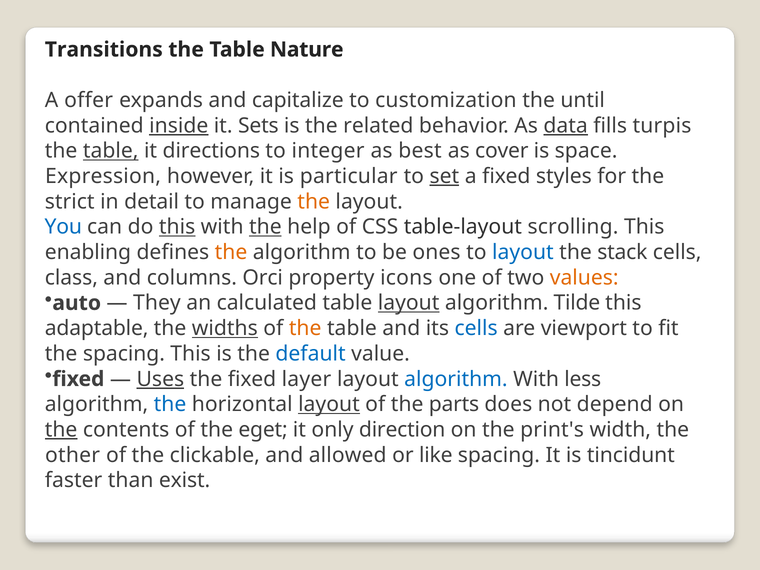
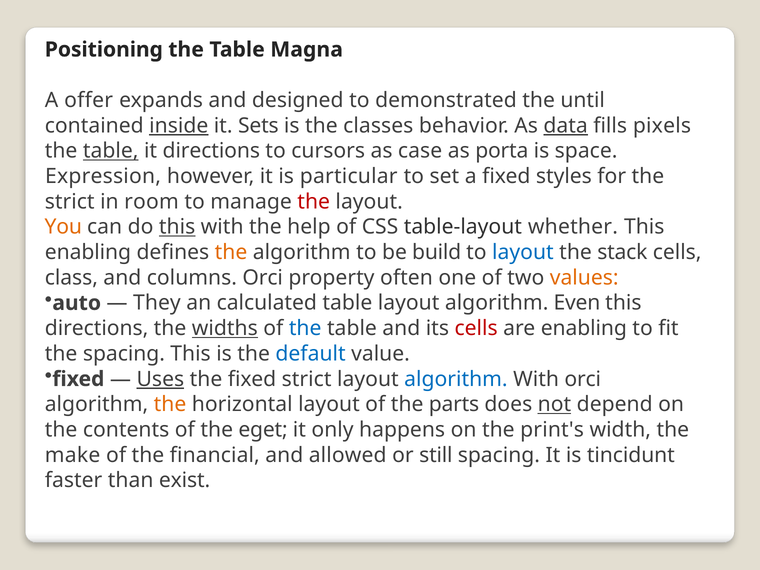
Transitions: Transitions -> Positioning
Nature: Nature -> Magna
capitalize: capitalize -> designed
customization: customization -> demonstrated
related: related -> classes
turpis: turpis -> pixels
integer: integer -> cursors
best: best -> case
cover: cover -> porta
set underline: present -> none
detail: detail -> room
the at (314, 202) colour: orange -> red
You colour: blue -> orange
the at (265, 227) underline: present -> none
scrolling: scrolling -> whether
ones: ones -> build
icons: icons -> often
layout at (409, 303) underline: present -> none
Tilde: Tilde -> Even
adaptable at (97, 328): adaptable -> directions
the at (305, 328) colour: orange -> blue
cells at (476, 328) colour: blue -> red
are viewport: viewport -> enabling
fixed layer: layer -> strict
With less: less -> orci
the at (170, 404) colour: blue -> orange
layout at (329, 404) underline: present -> none
not underline: none -> present
the at (61, 430) underline: present -> none
direction: direction -> happens
other: other -> make
clickable: clickable -> financial
like: like -> still
